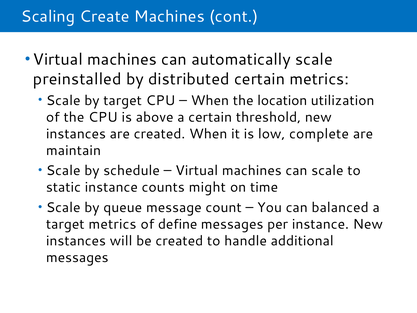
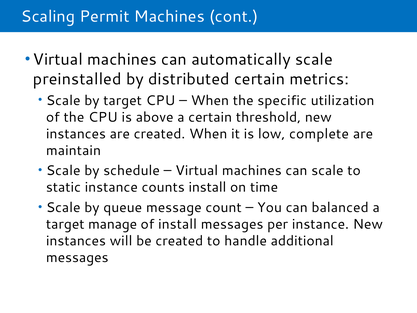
Create: Create -> Permit
location: location -> specific
counts might: might -> install
target metrics: metrics -> manage
of define: define -> install
